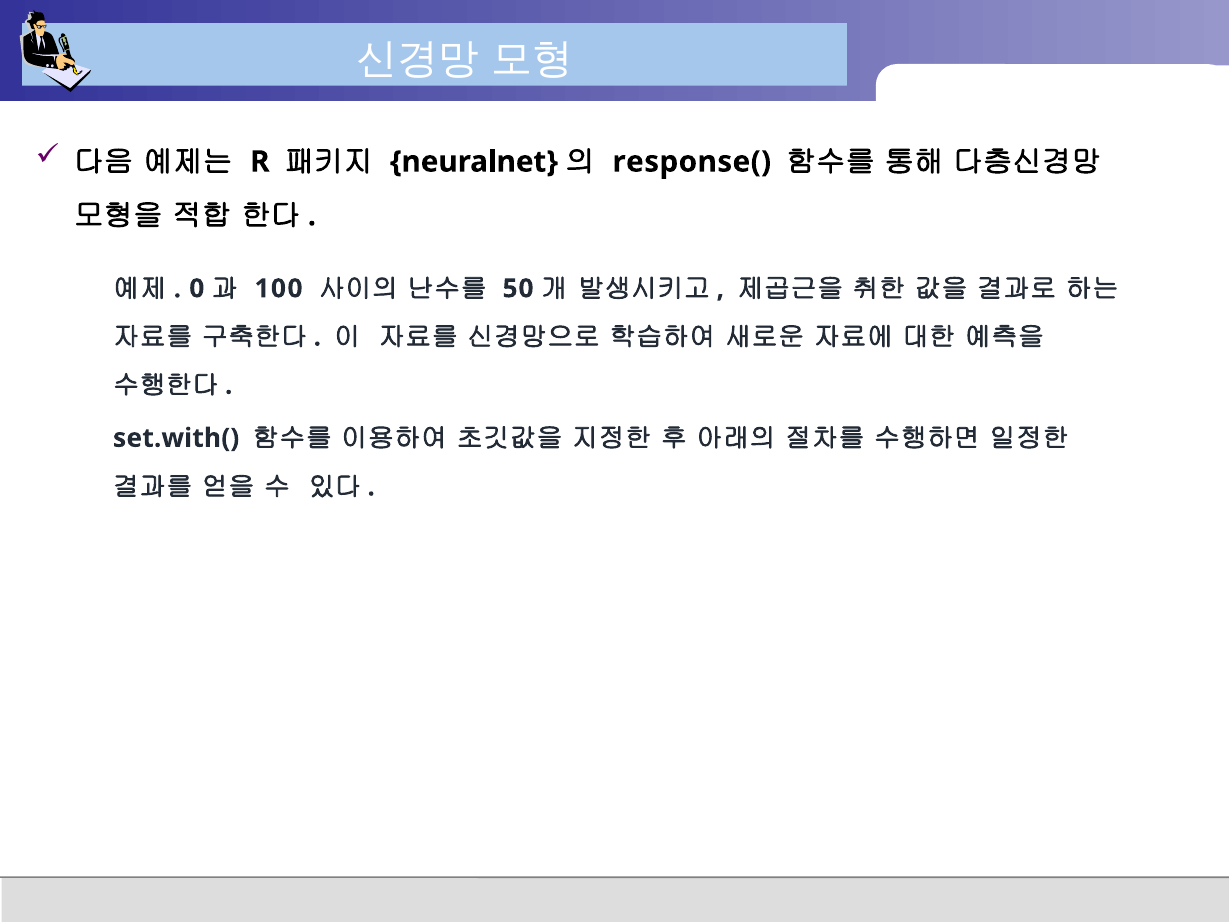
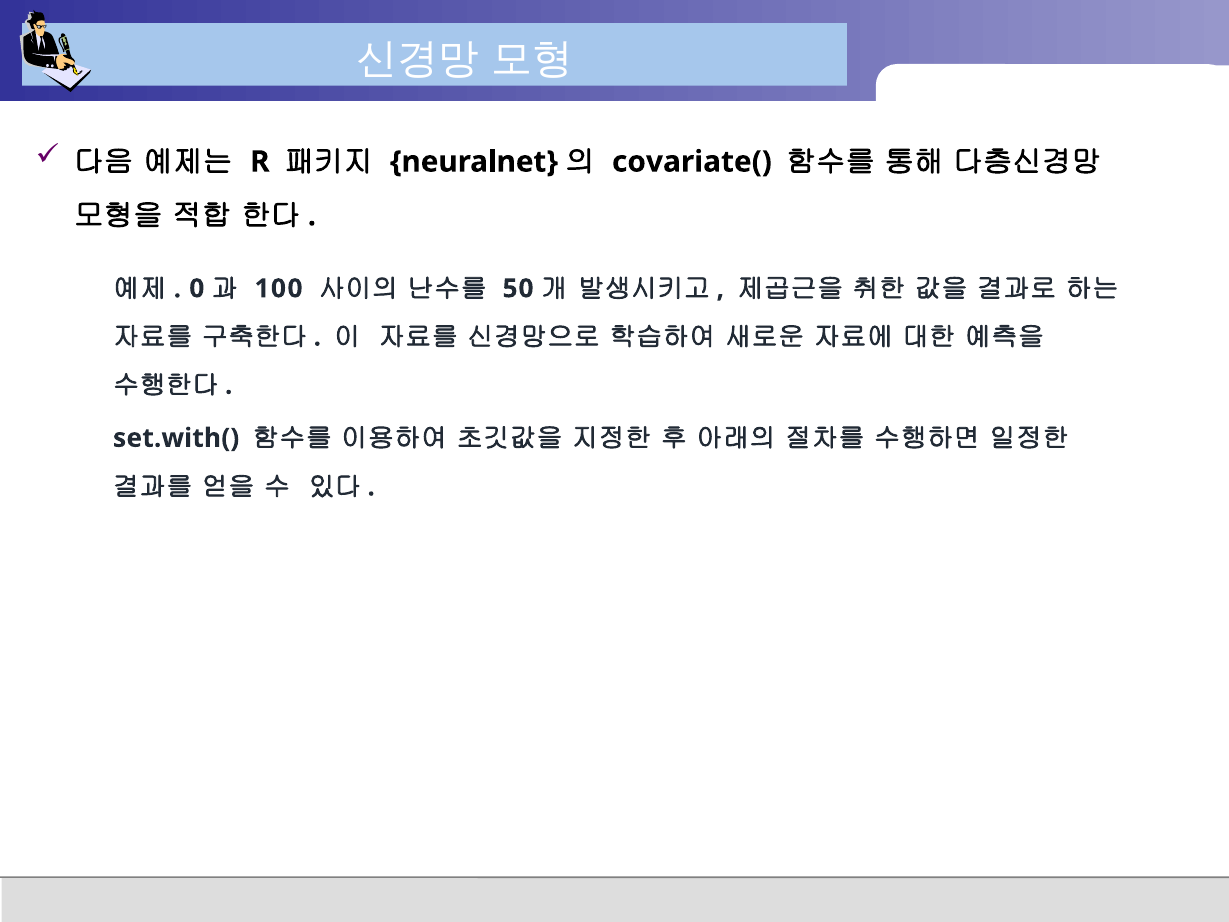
response(: response( -> covariate(
